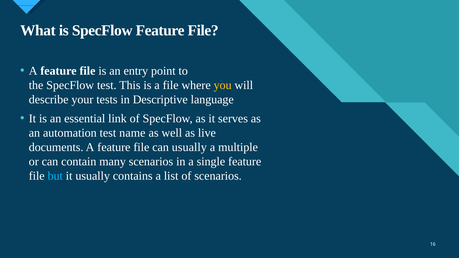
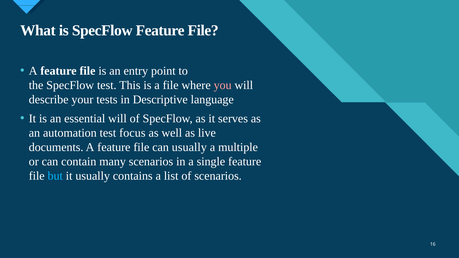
you colour: yellow -> pink
essential link: link -> will
name: name -> focus
